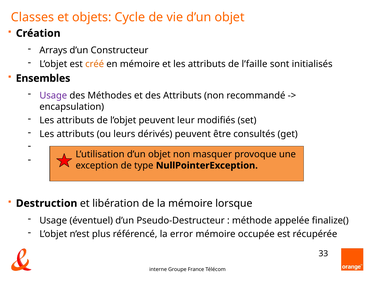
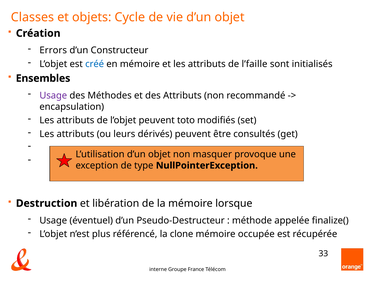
Arrays: Arrays -> Errors
créé colour: orange -> blue
leur: leur -> toto
error: error -> clone
